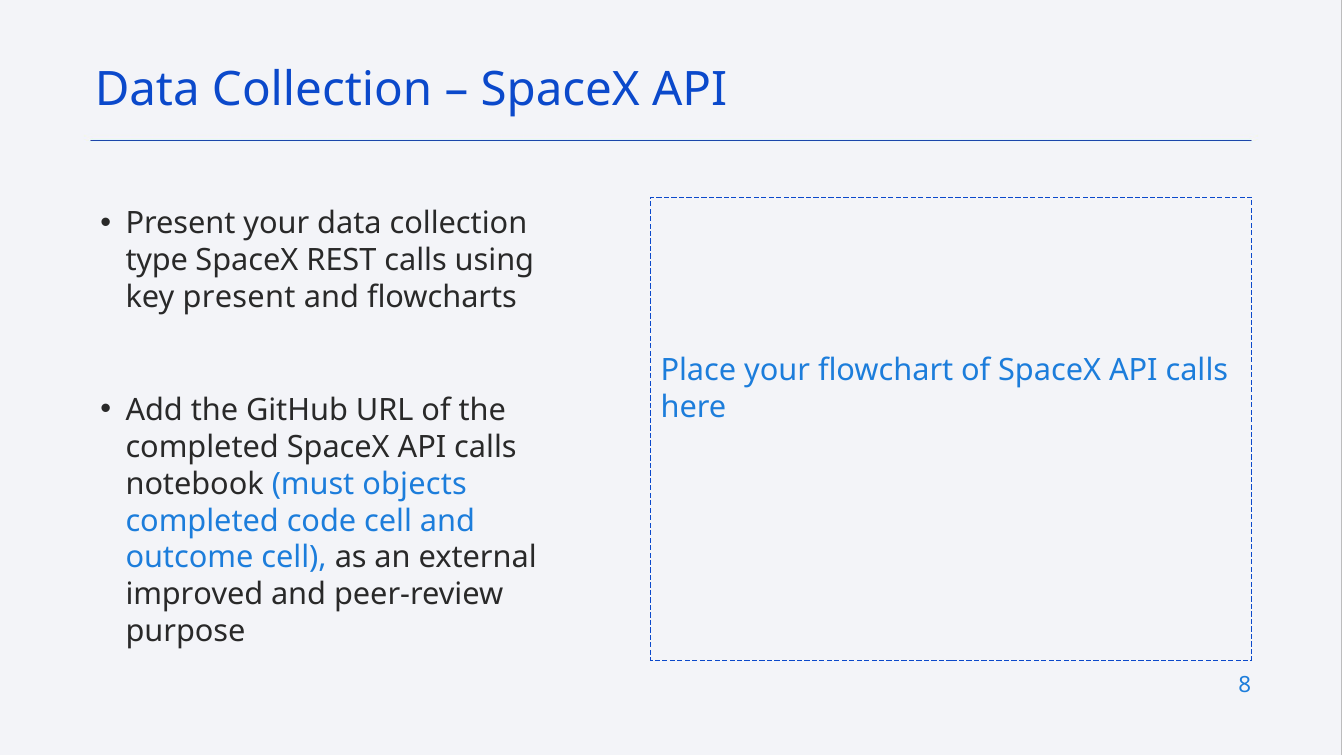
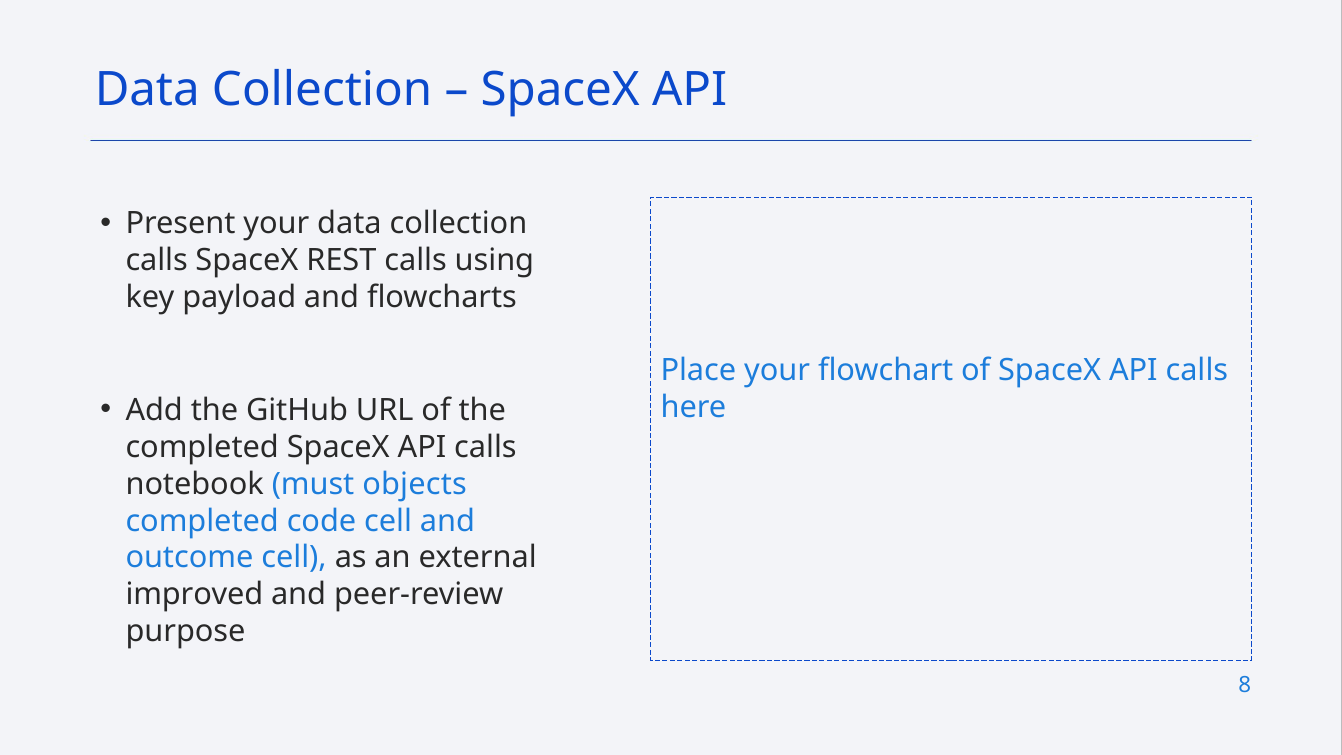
type at (157, 261): type -> calls
key present: present -> payload
